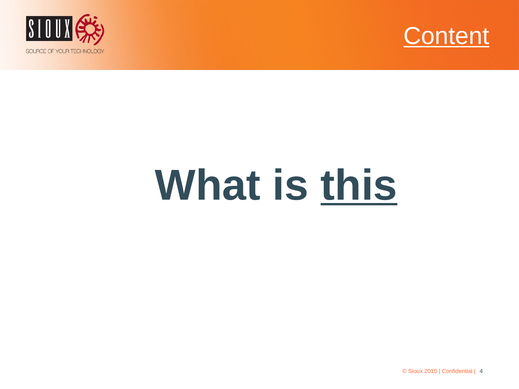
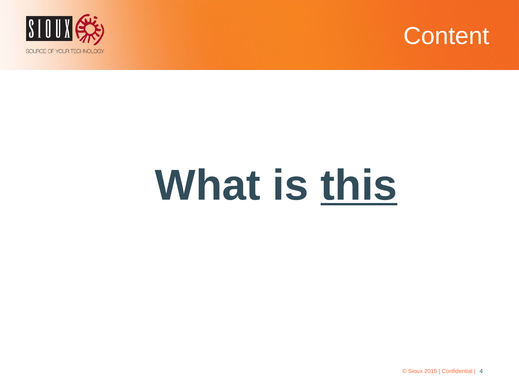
Content underline: present -> none
